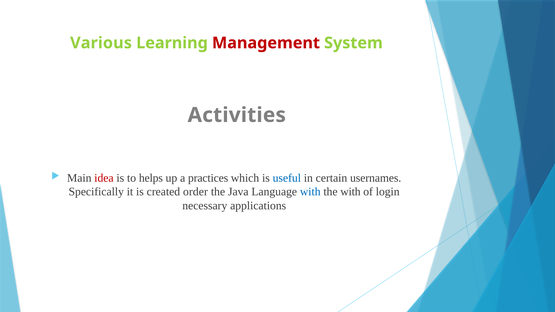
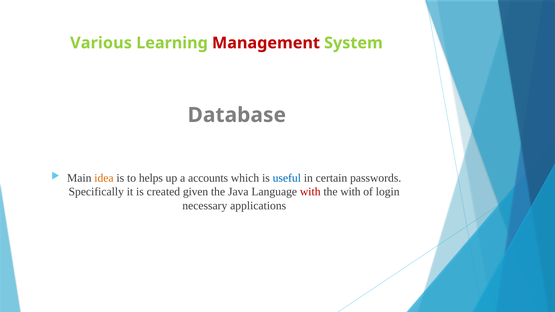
Activities: Activities -> Database
idea colour: red -> orange
practices: practices -> accounts
usernames: usernames -> passwords
order: order -> given
with at (310, 192) colour: blue -> red
